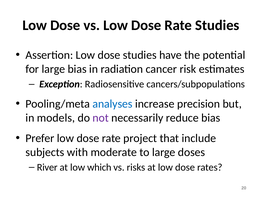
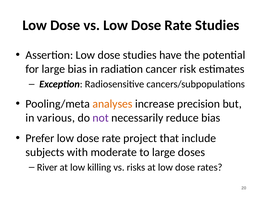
analyses colour: blue -> orange
models: models -> various
which: which -> killing
